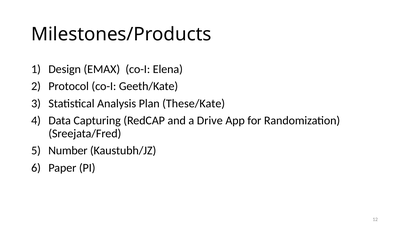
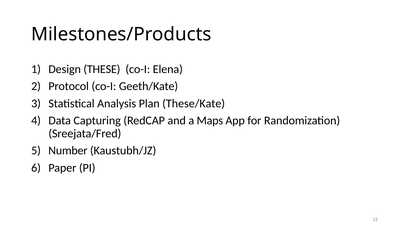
EMAX: EMAX -> THESE
Drive: Drive -> Maps
